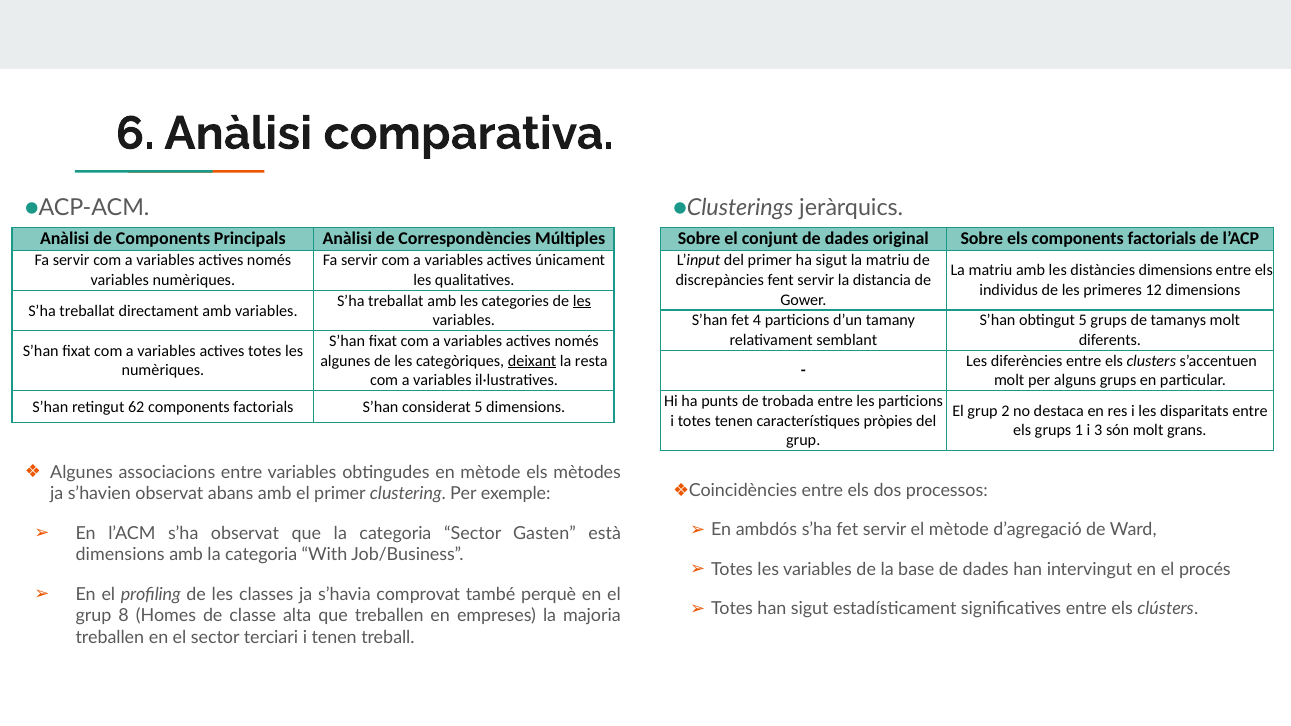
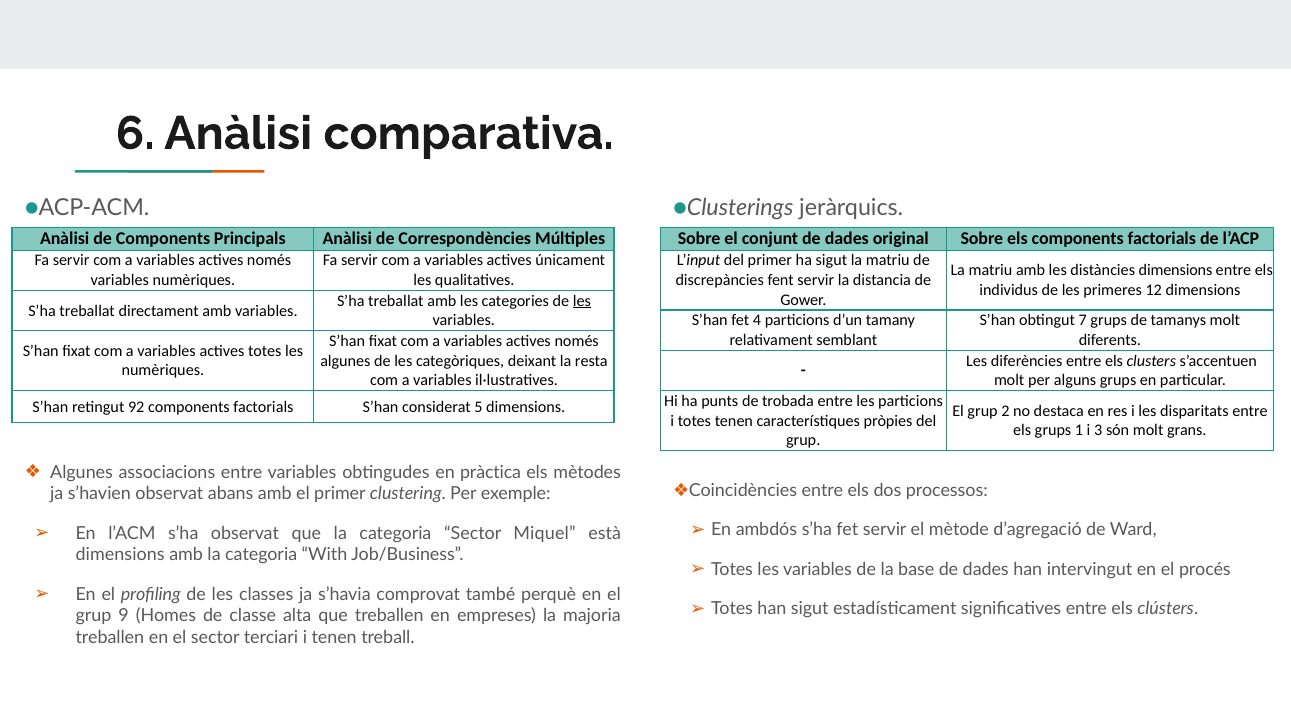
obtingut 5: 5 -> 7
deixant underline: present -> none
62: 62 -> 92
en mètode: mètode -> pràctica
Gasten: Gasten -> Miquel
8: 8 -> 9
